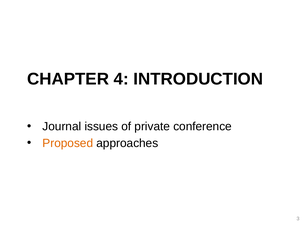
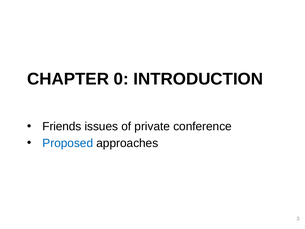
4: 4 -> 0
Journal: Journal -> Friends
Proposed colour: orange -> blue
